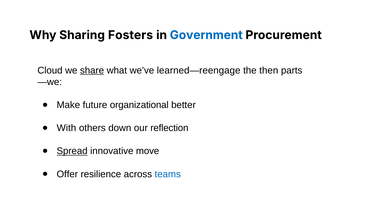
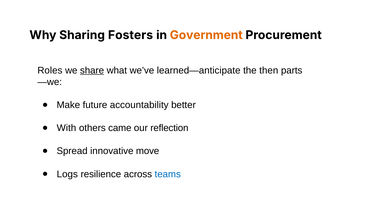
Government colour: blue -> orange
Cloud: Cloud -> Roles
learned—reengage: learned—reengage -> learned—anticipate
organizational: organizational -> accountability
down: down -> came
Spread underline: present -> none
Offer: Offer -> Logs
